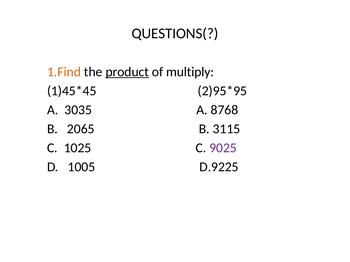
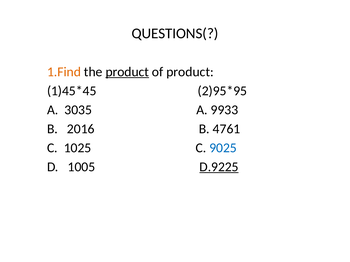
of multiply: multiply -> product
8768: 8768 -> 9933
2065: 2065 -> 2016
3115: 3115 -> 4761
9025 colour: purple -> blue
D.9225 underline: none -> present
